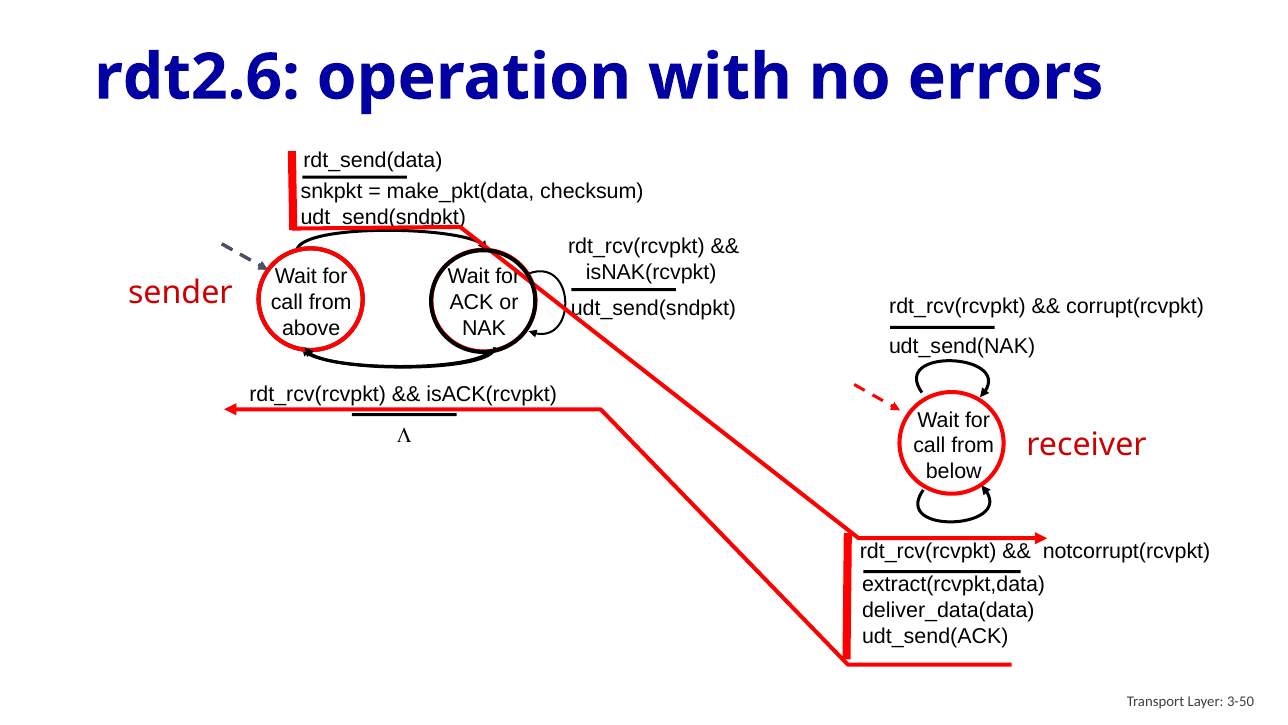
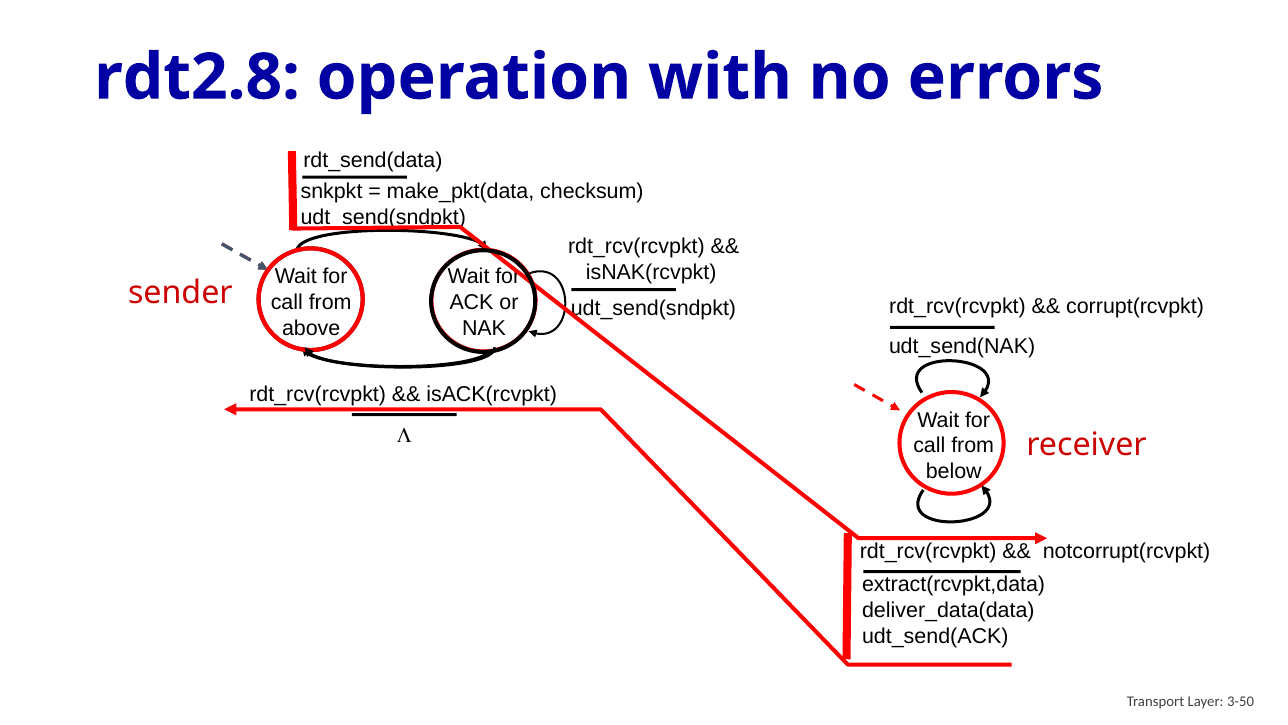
rdt2.6: rdt2.6 -> rdt2.8
